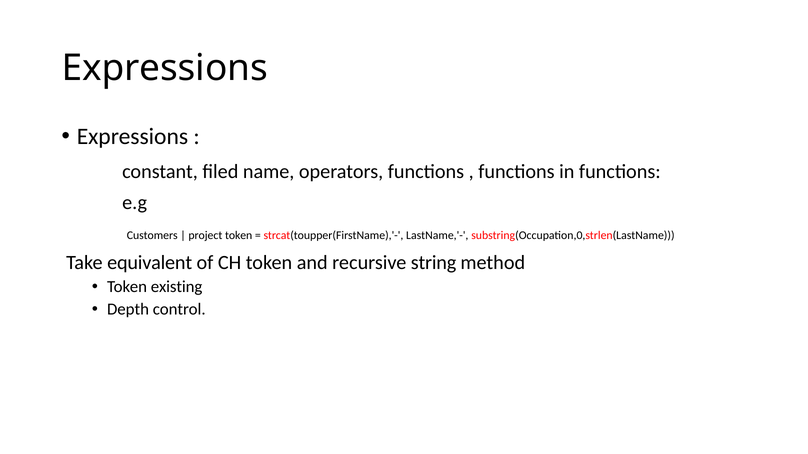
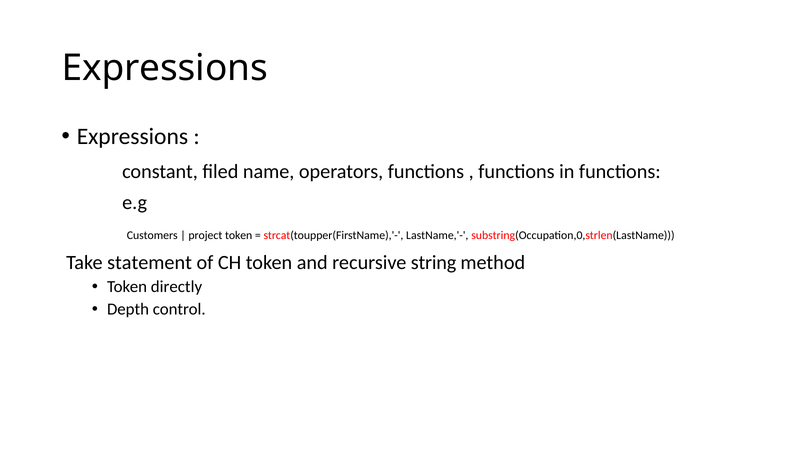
equivalent: equivalent -> statement
existing: existing -> directly
